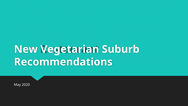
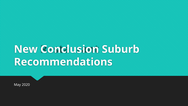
Vegetarian: Vegetarian -> Conclusion
